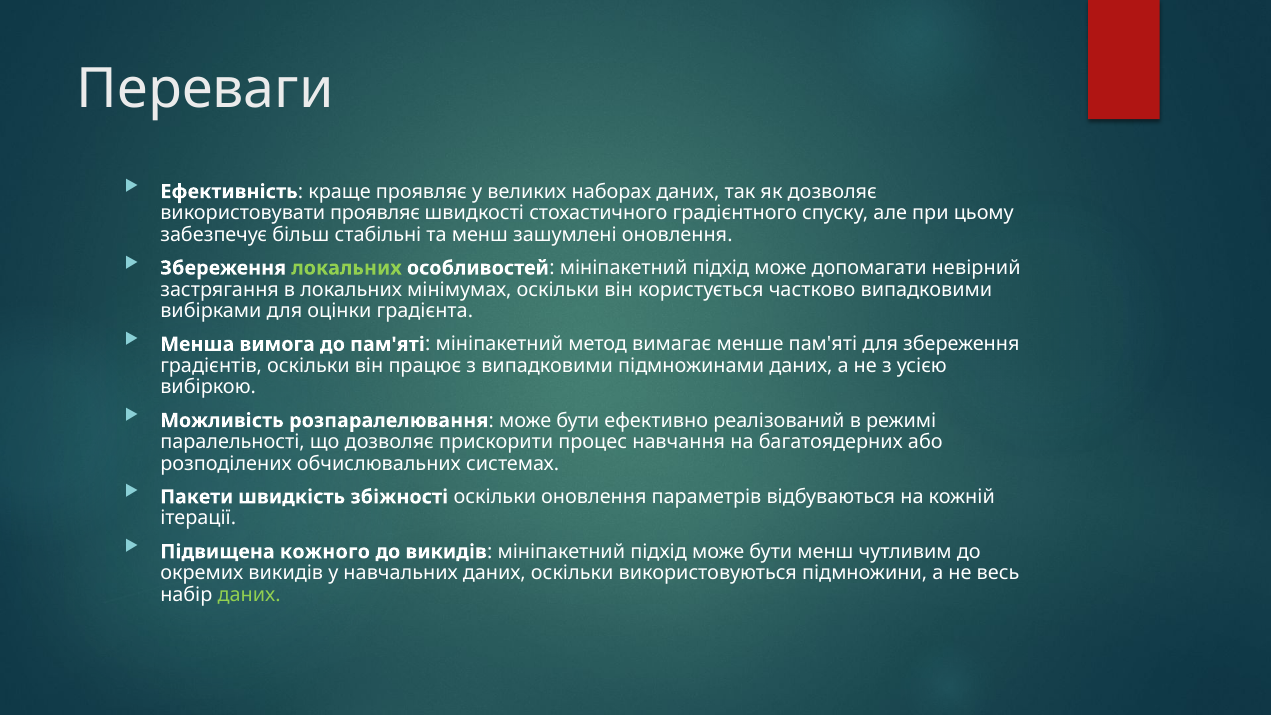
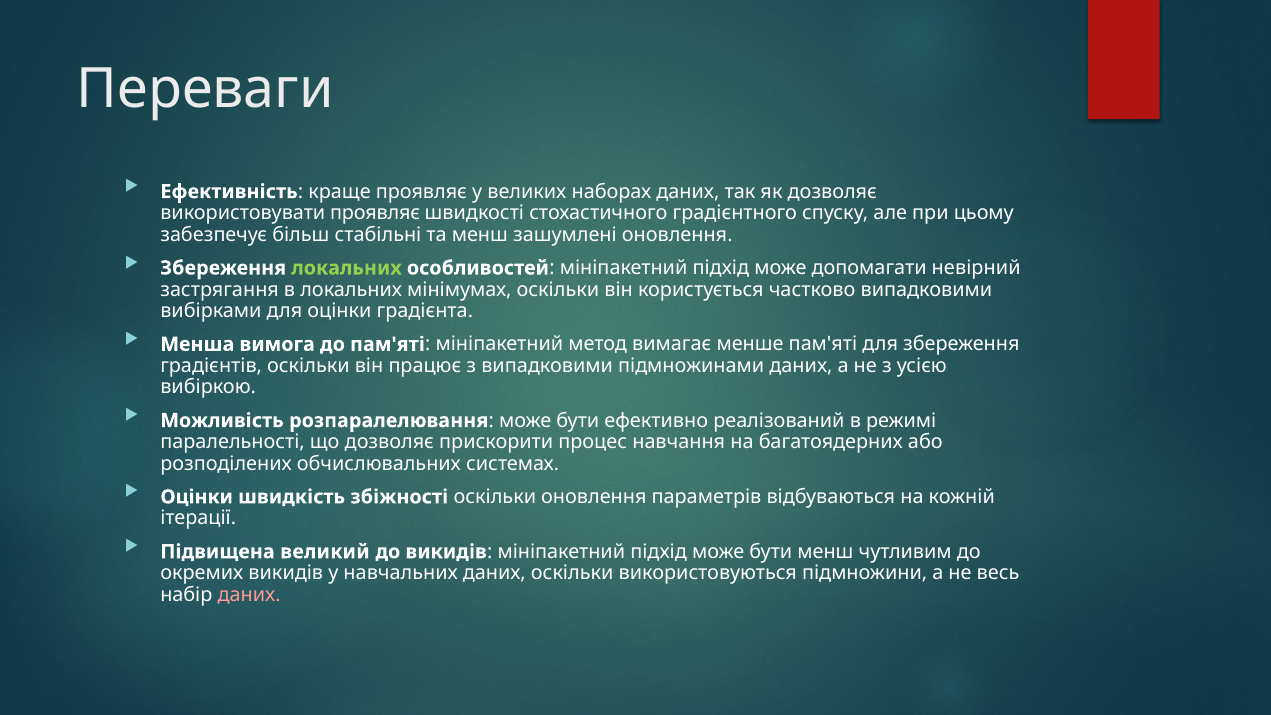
Пакети at (197, 497): Пакети -> Оцінки
кожного: кожного -> великий
даних at (249, 595) colour: light green -> pink
